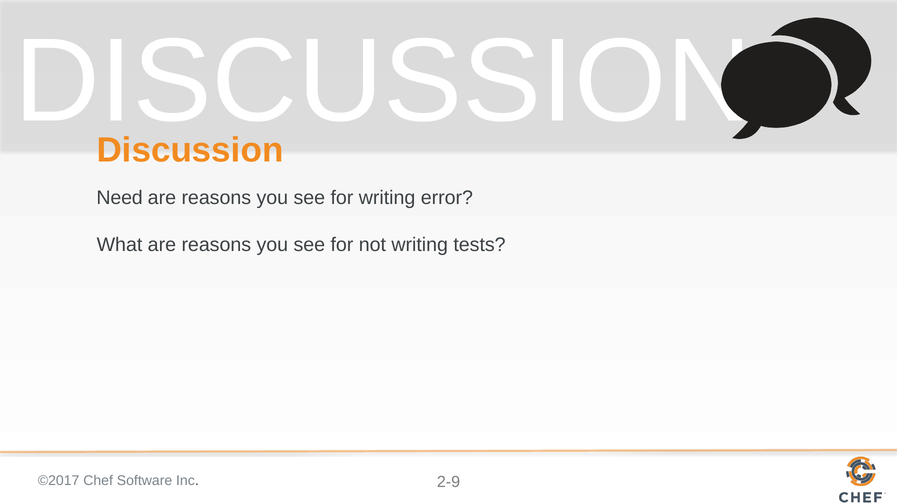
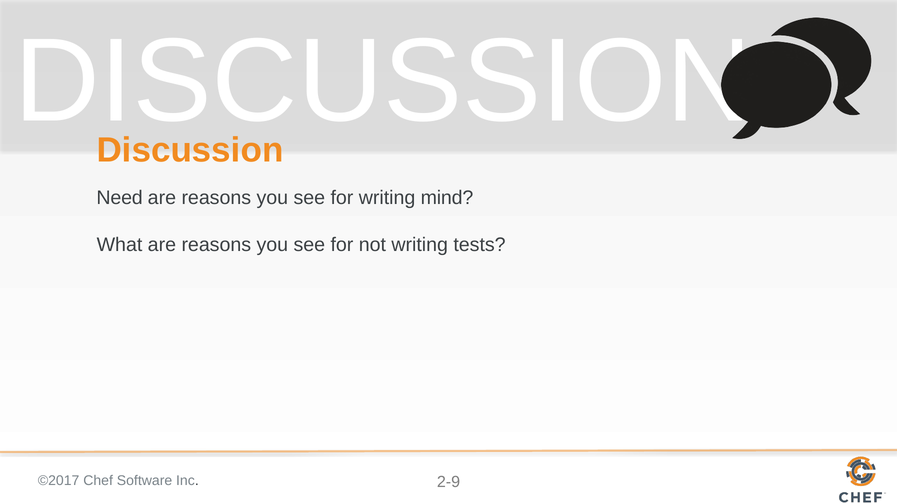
error: error -> mind
